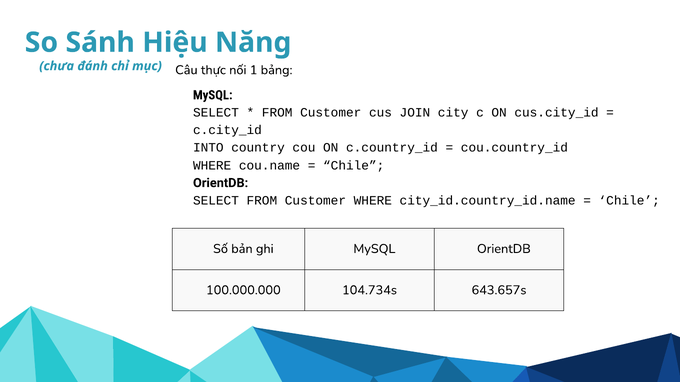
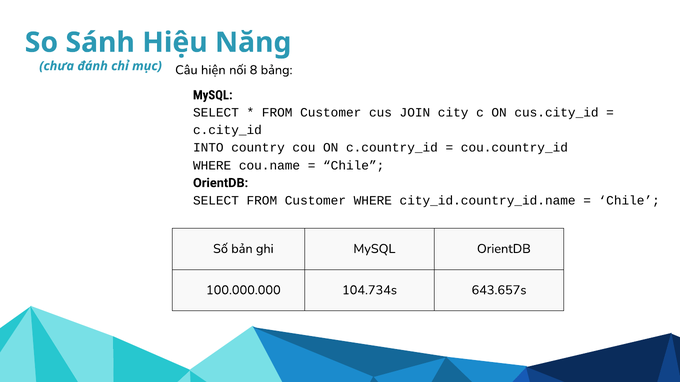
thực: thực -> hiện
1: 1 -> 8
